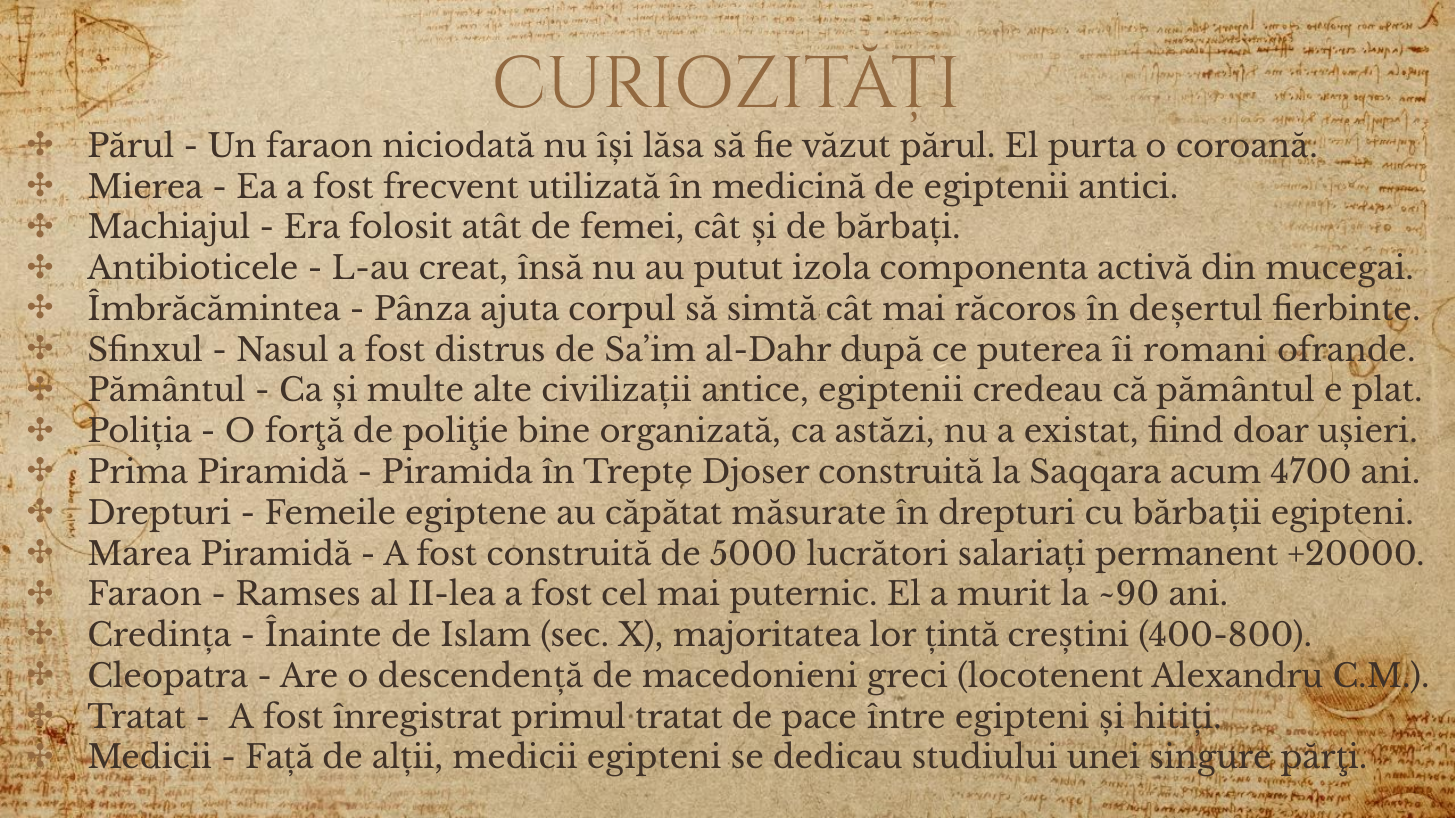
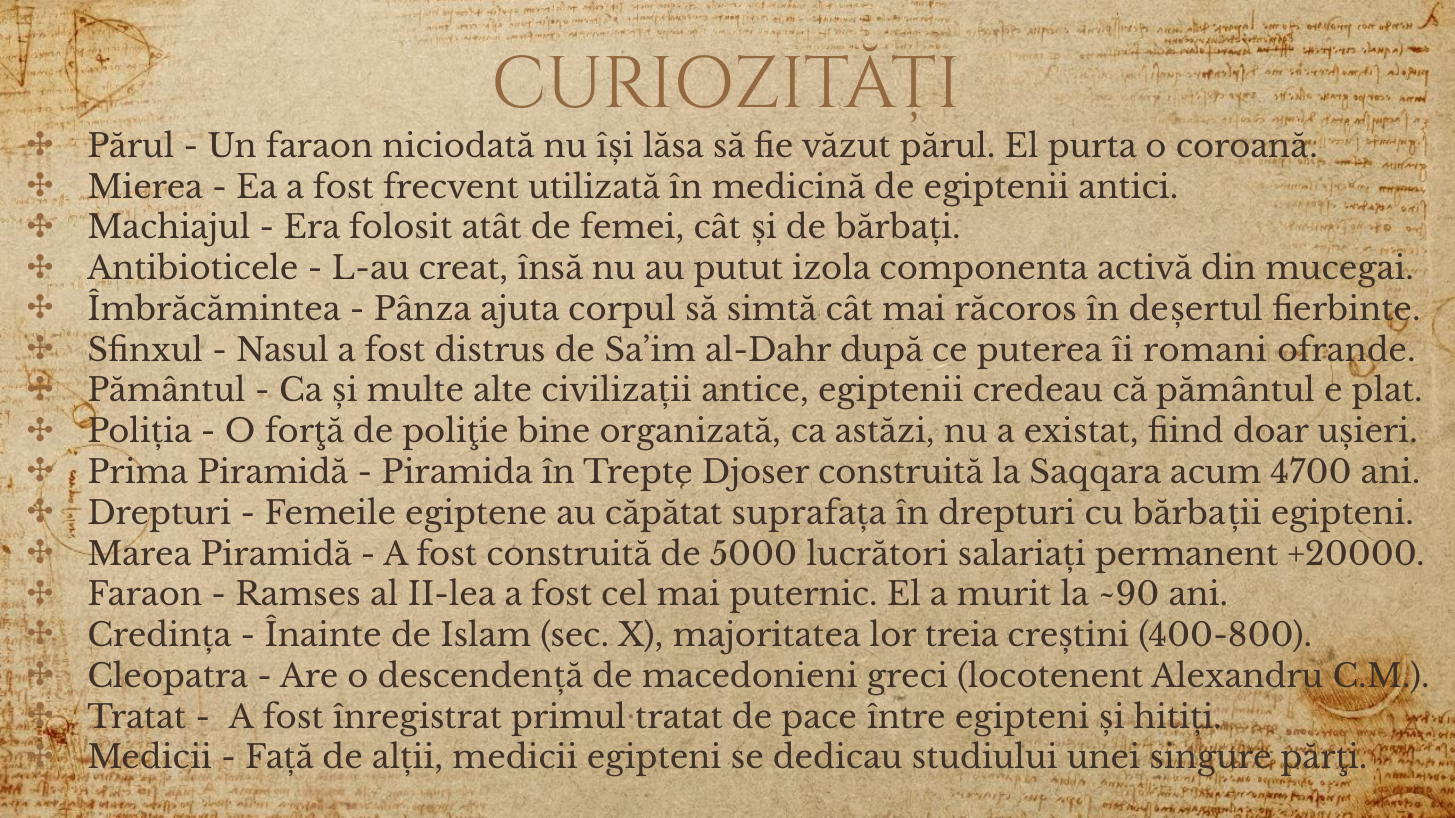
măsurate: măsurate -> suprafața
țintă: țintă -> treia
